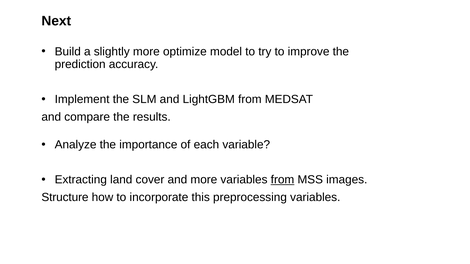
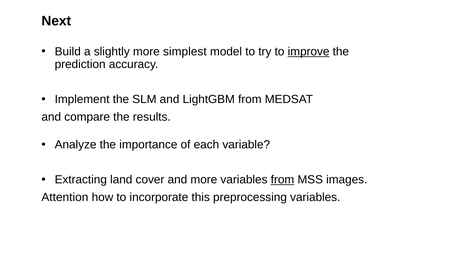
optimize: optimize -> simplest
improve underline: none -> present
Structure: Structure -> Attention
